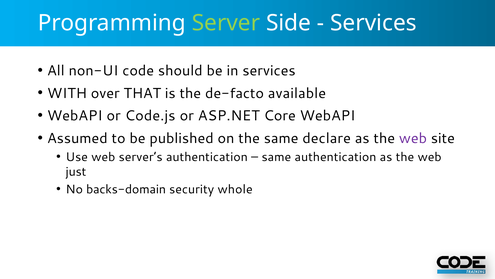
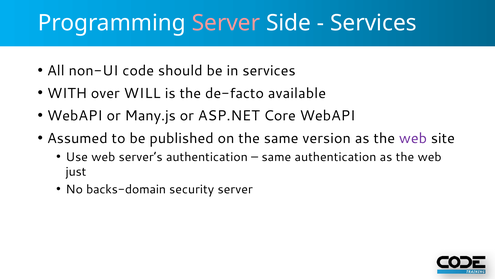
Server at (226, 23) colour: light green -> pink
THAT: THAT -> WILL
Code.js: Code.js -> Many.js
declare: declare -> version
security whole: whole -> server
